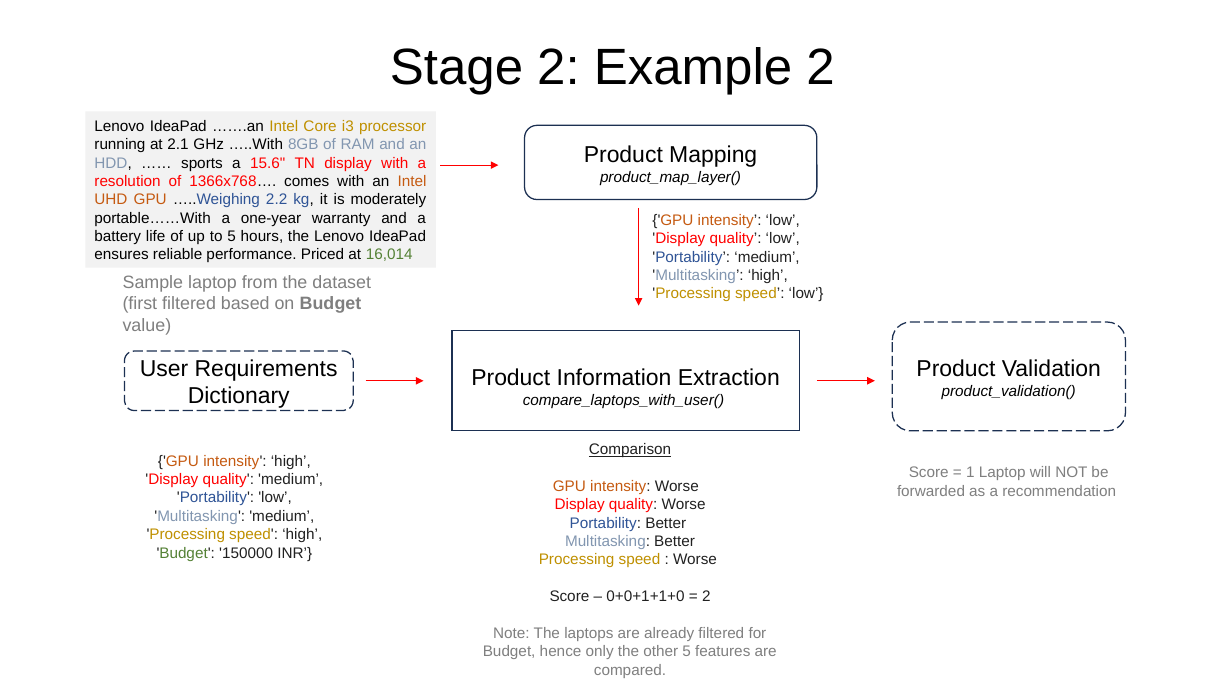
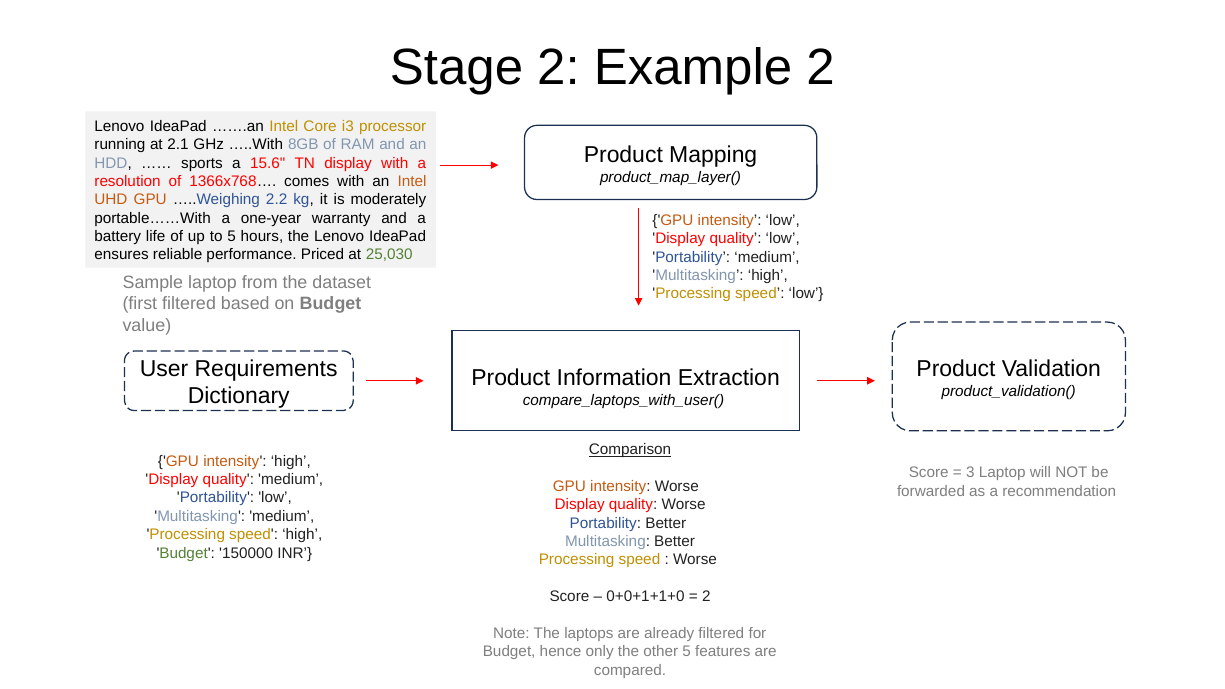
16,014: 16,014 -> 25,030
1: 1 -> 3
